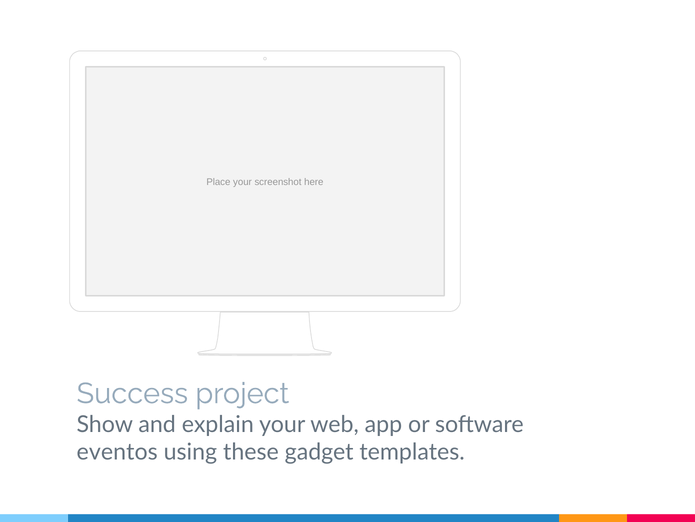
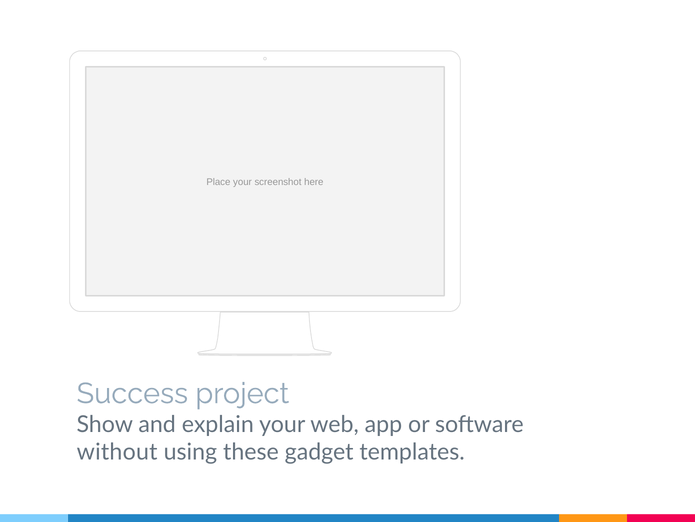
eventos: eventos -> without
